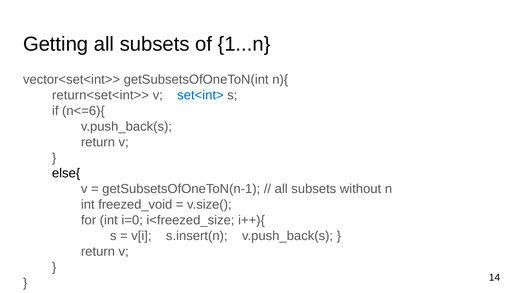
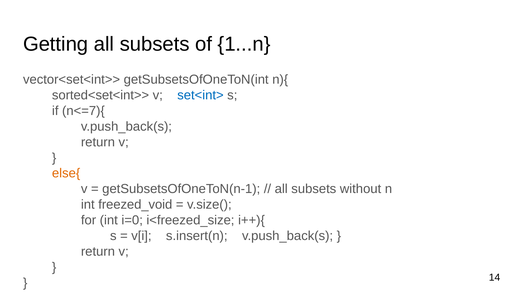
return<set<int>>: return<set<int>> -> sorted<set<int>>
n<=6){: n<=6){ -> n<=7){
else{ colour: black -> orange
